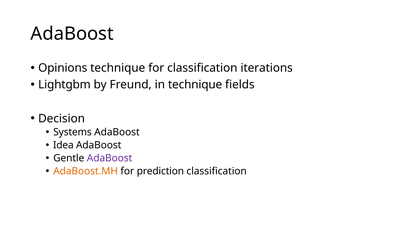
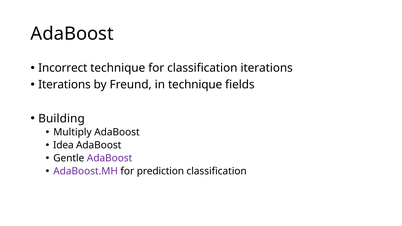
Opinions: Opinions -> Incorrect
Lightgbm at (64, 85): Lightgbm -> Iterations
Decision: Decision -> Building
Systems: Systems -> Multiply
AdaBoost.MH colour: orange -> purple
